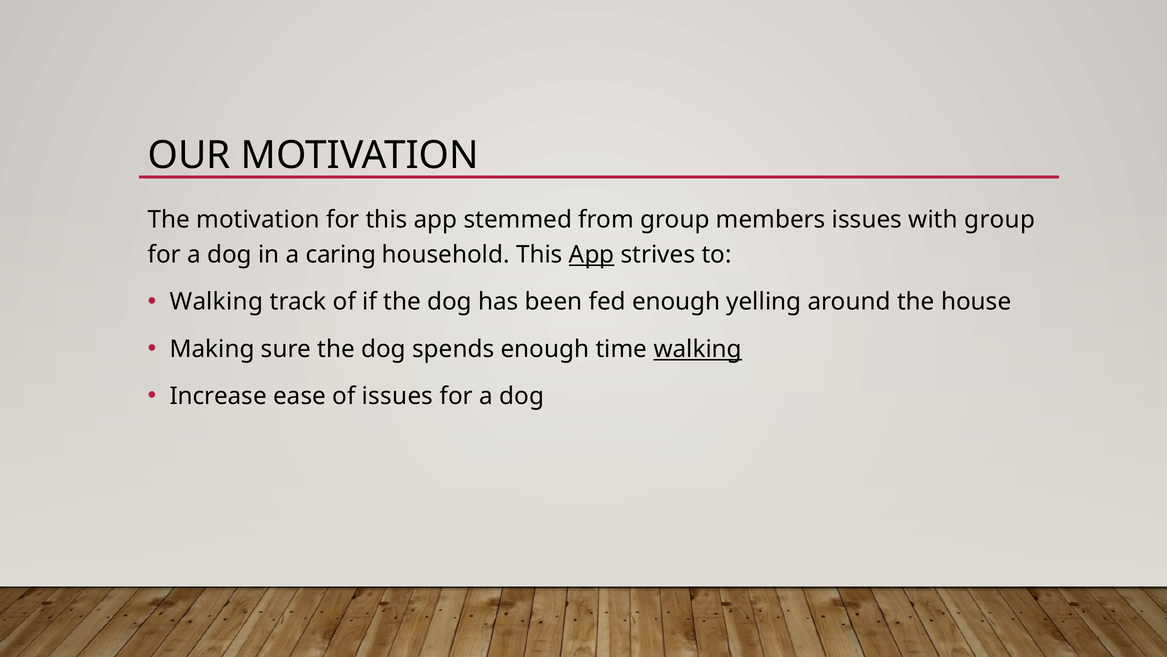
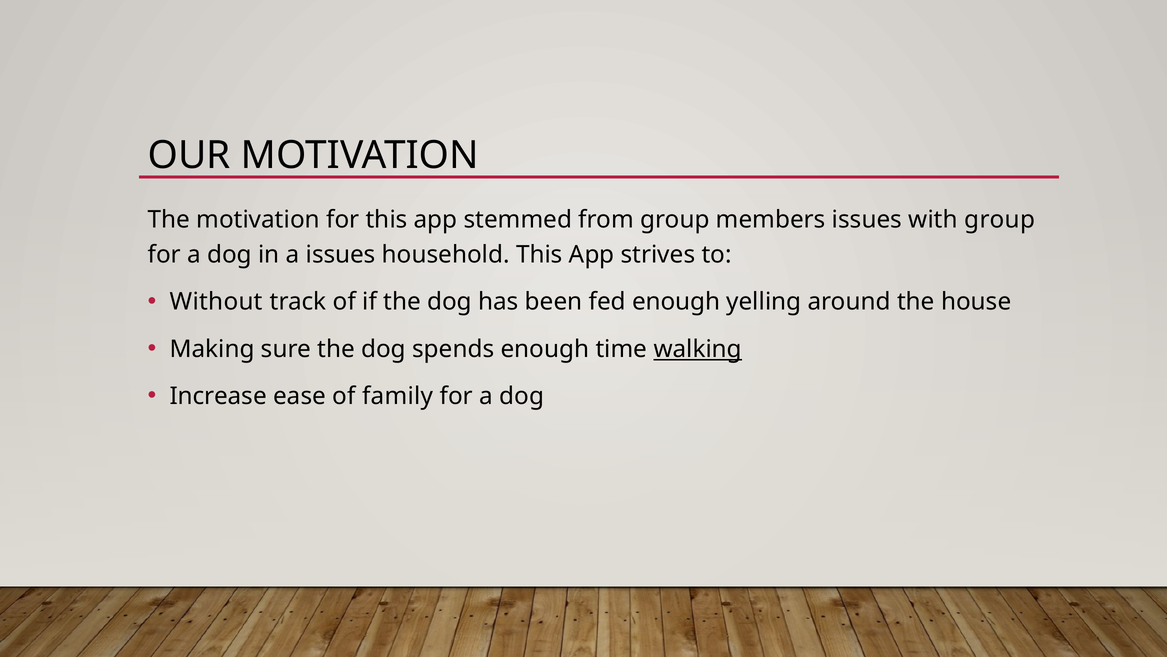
a caring: caring -> issues
App at (592, 254) underline: present -> none
Walking at (216, 302): Walking -> Without
of issues: issues -> family
